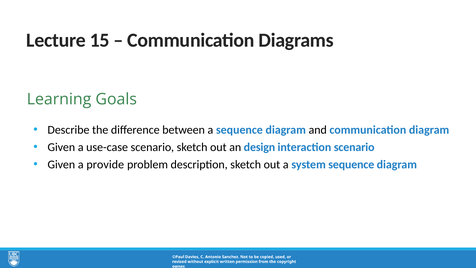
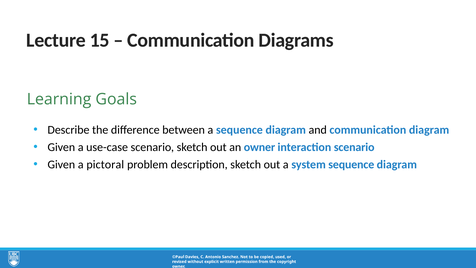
an design: design -> owner
provide: provide -> pictoral
